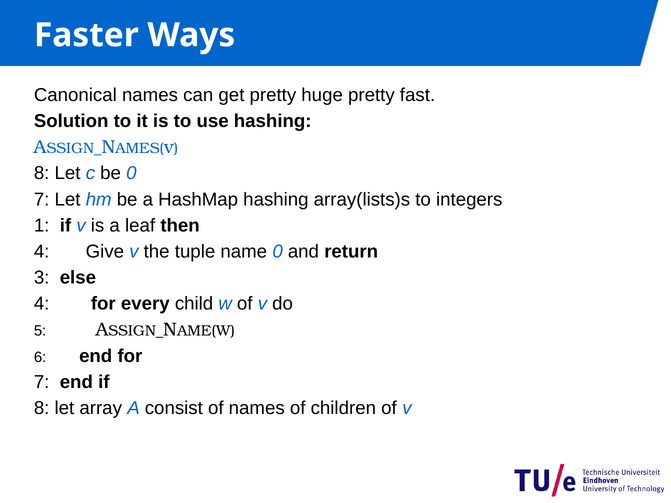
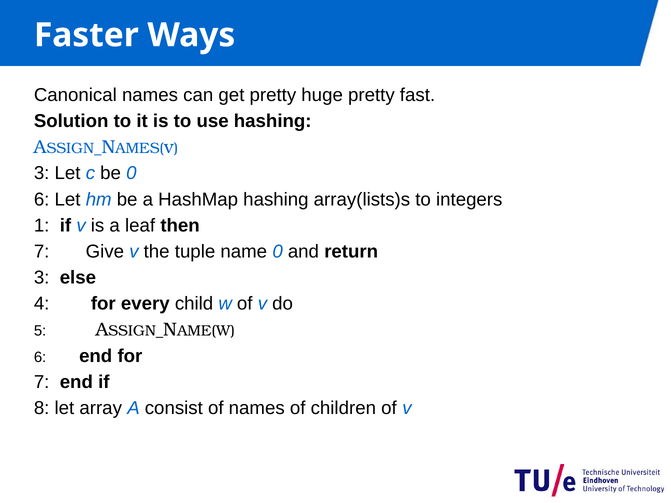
8 at (42, 173): 8 -> 3
7 at (42, 199): 7 -> 6
4 at (42, 252): 4 -> 7
